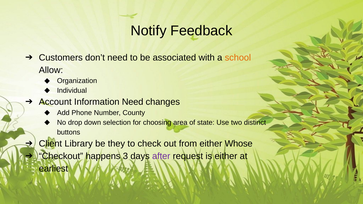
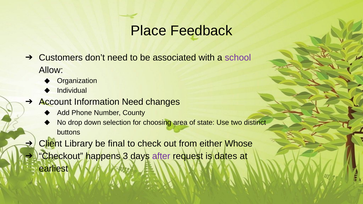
Notify: Notify -> Place
school colour: orange -> purple
they: they -> final
is either: either -> dates
